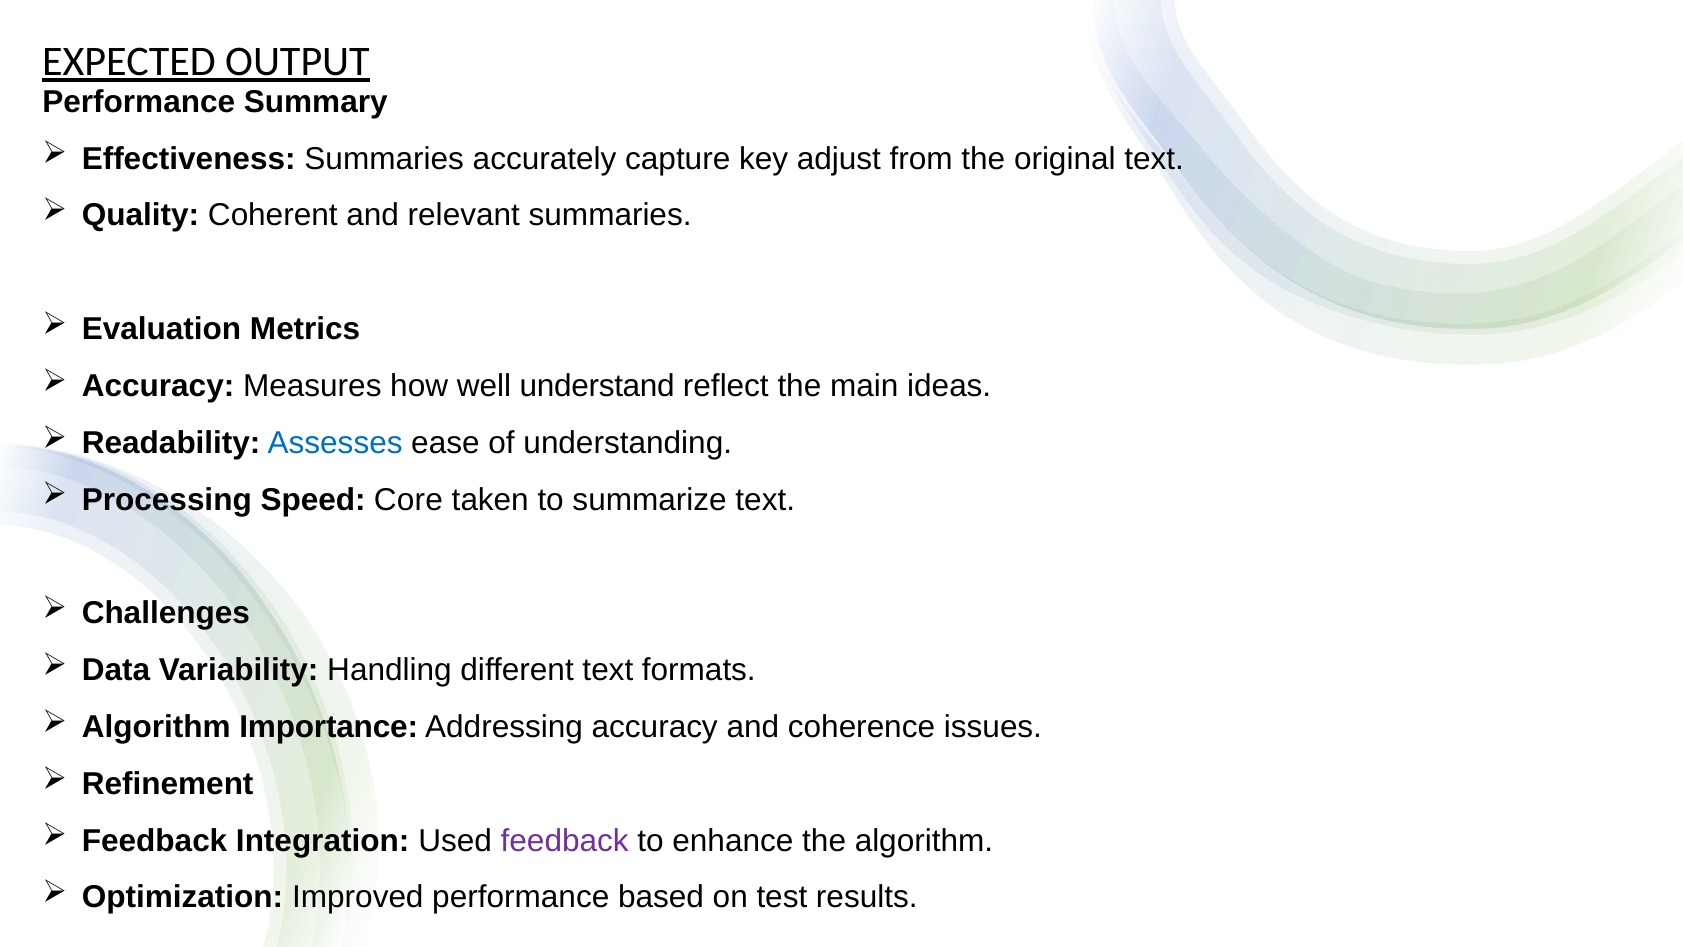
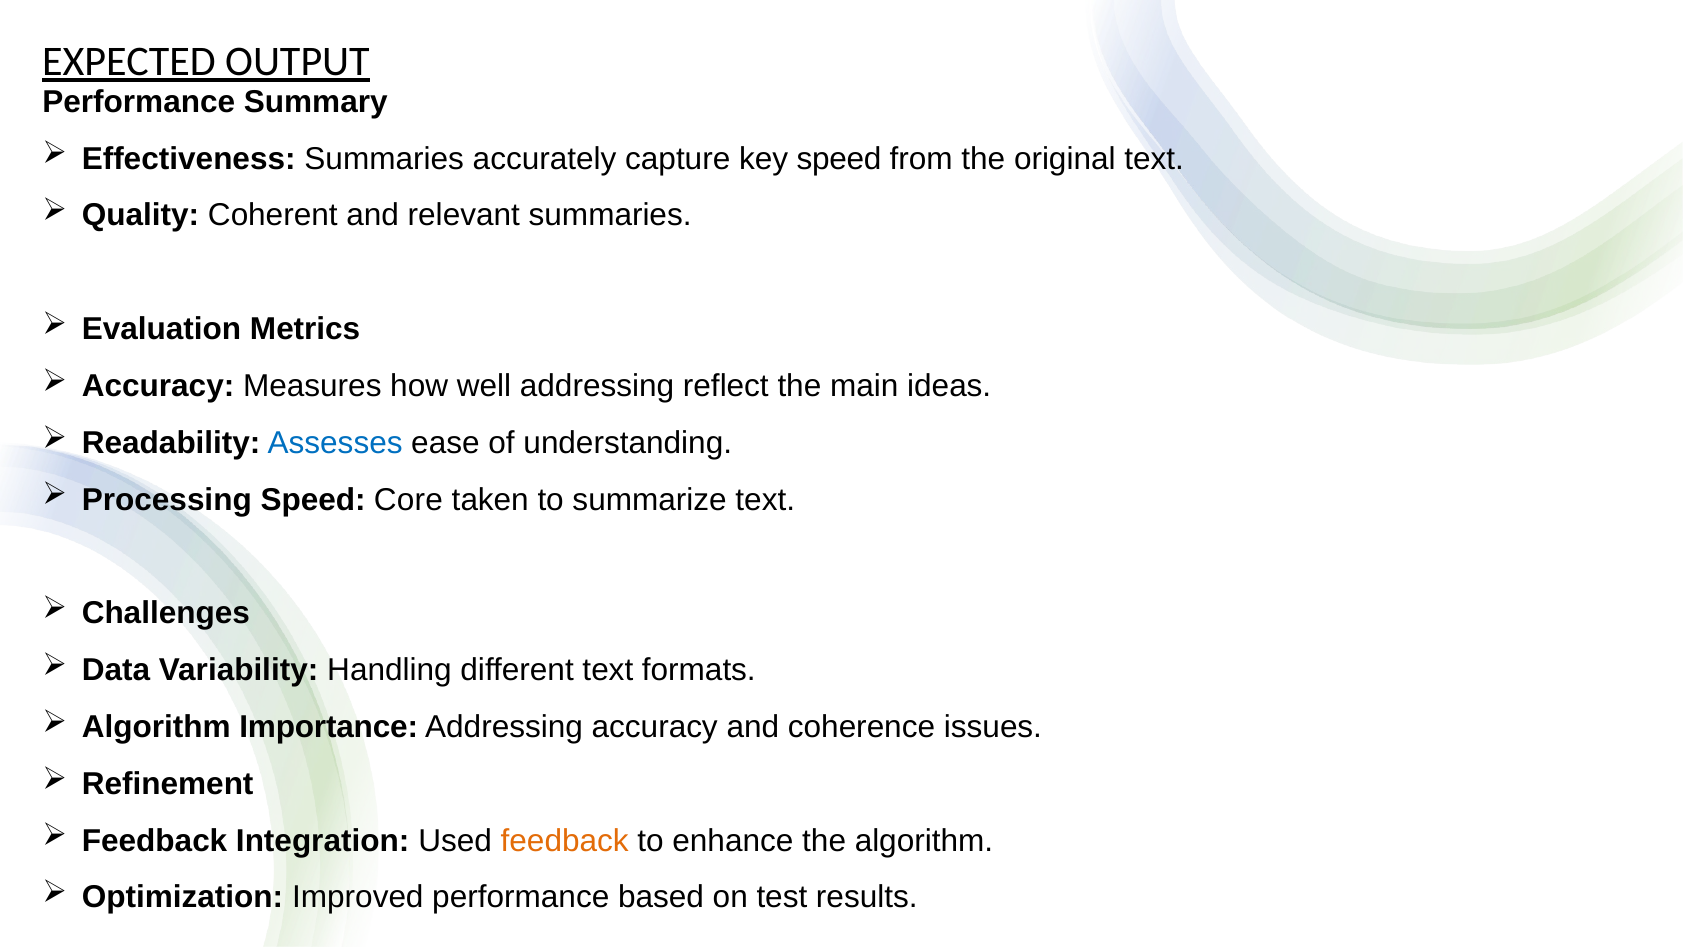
key adjust: adjust -> speed
well understand: understand -> addressing
feedback at (565, 840) colour: purple -> orange
